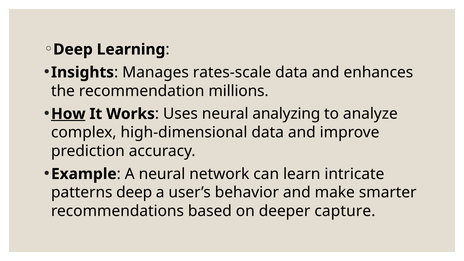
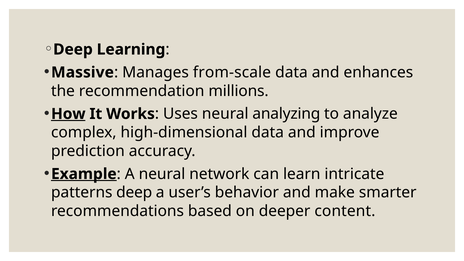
Insights: Insights -> Massive
rates-scale: rates-scale -> from-scale
Example underline: none -> present
capture: capture -> content
